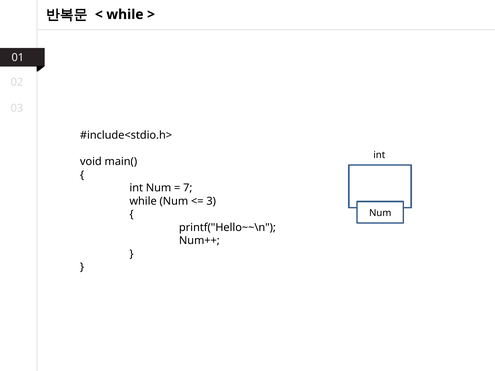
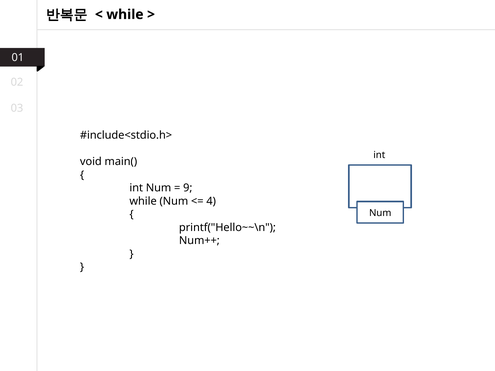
7: 7 -> 9
3: 3 -> 4
